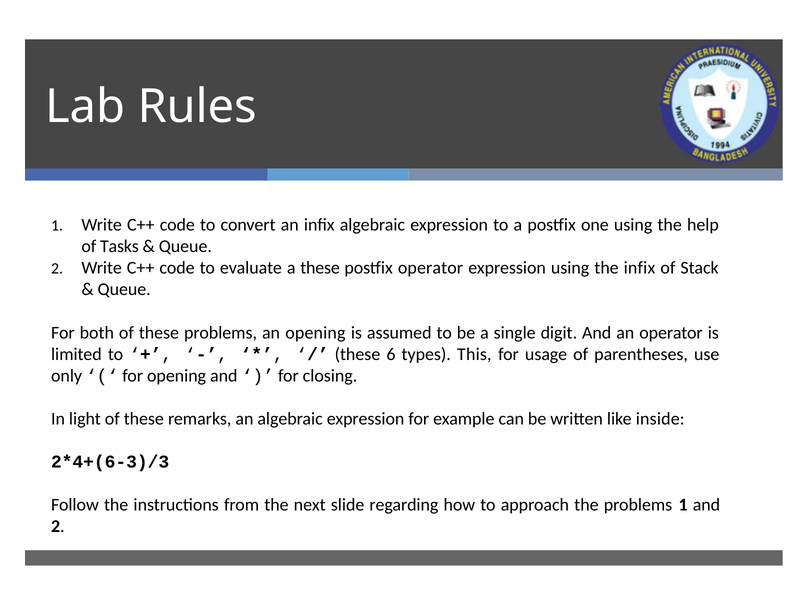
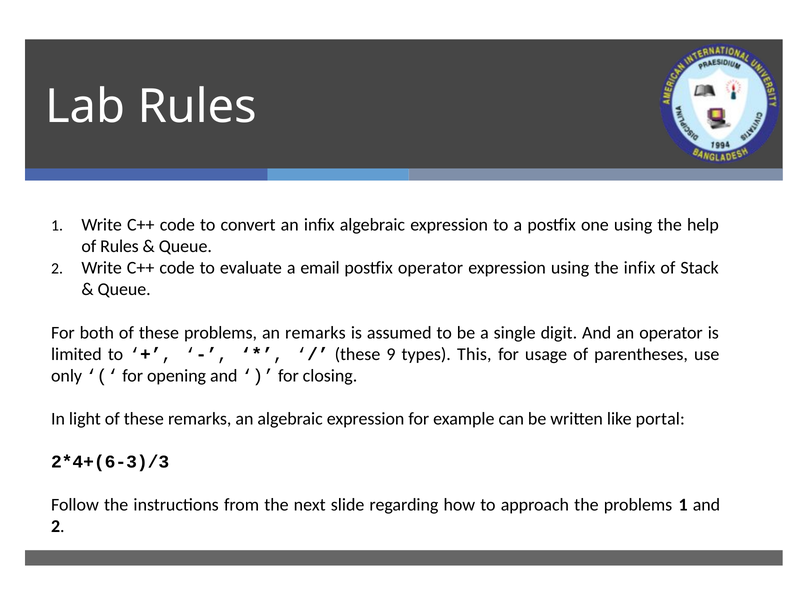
of Tasks: Tasks -> Rules
a these: these -> email
an opening: opening -> remarks
6: 6 -> 9
inside: inside -> portal
